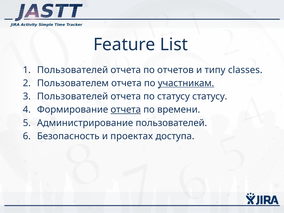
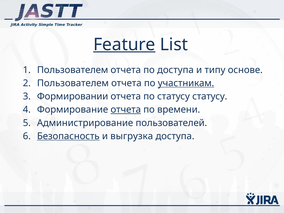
Feature underline: none -> present
Пользователей at (73, 70): Пользователей -> Пользователем
по отчетов: отчетов -> доступа
classes: classes -> основе
Пользователей at (73, 96): Пользователей -> Формировании
Безопасность underline: none -> present
проектах: проектах -> выгрузка
